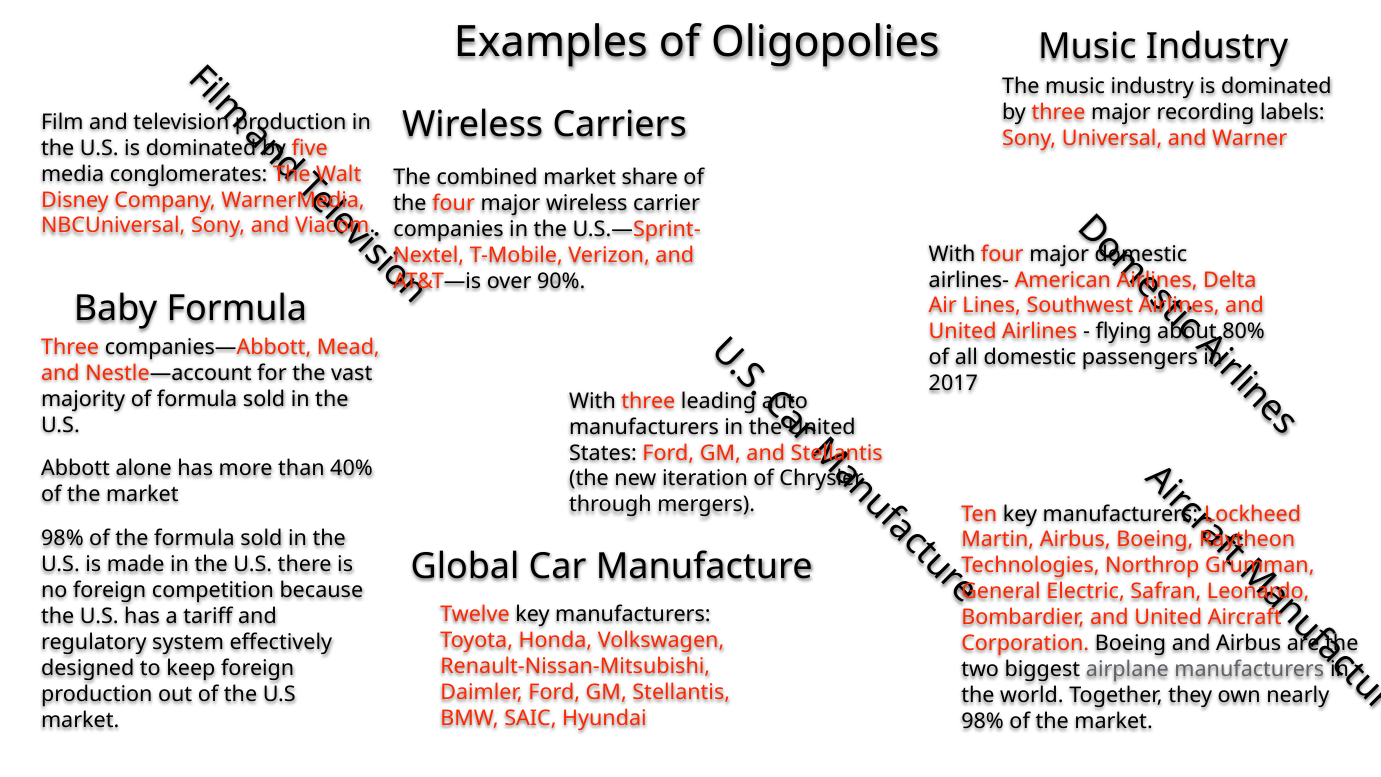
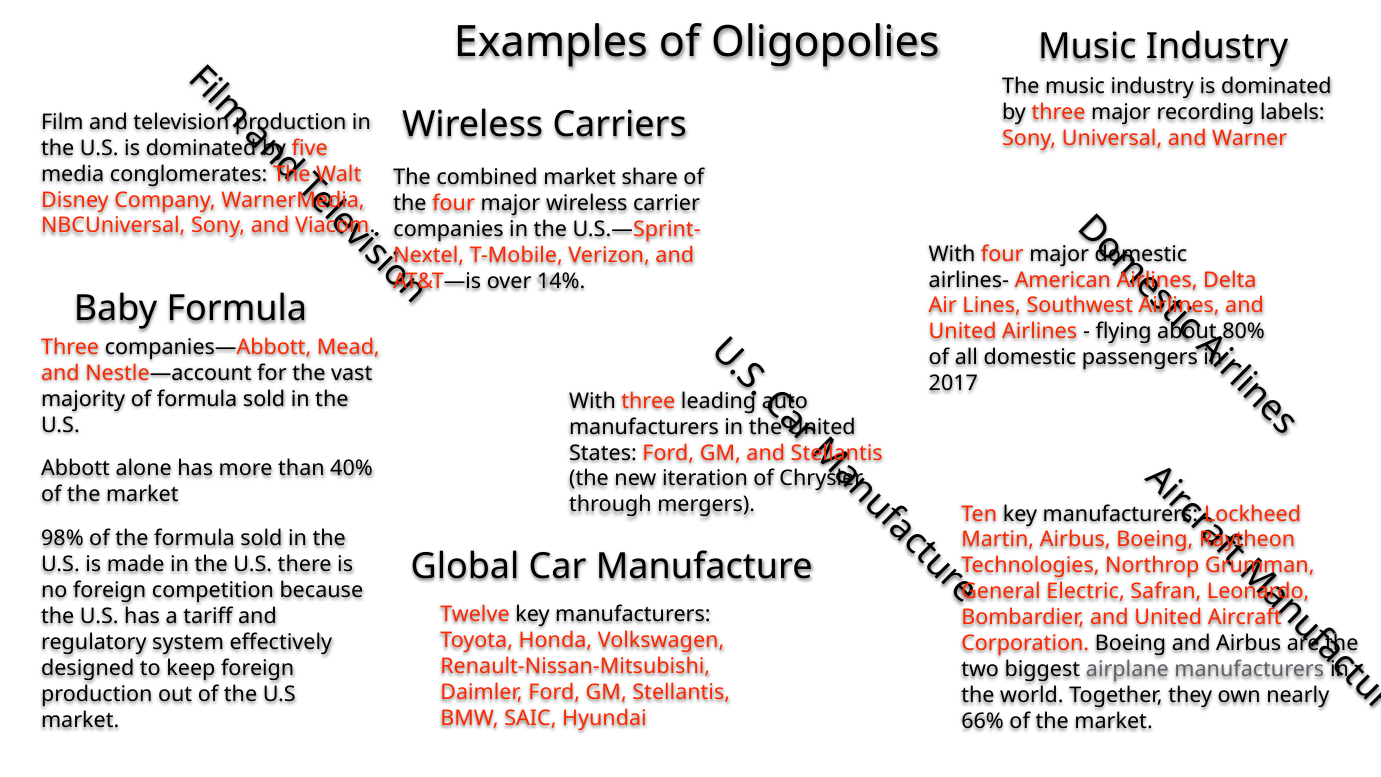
90%: 90% -> 14%
98% at (983, 721): 98% -> 66%
